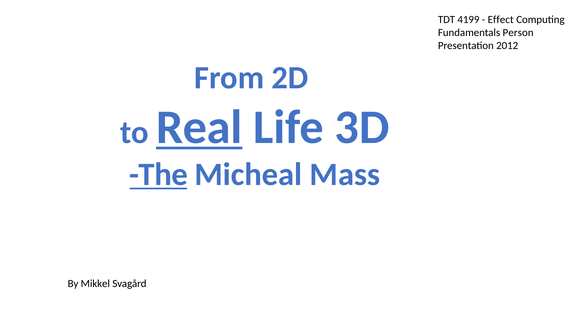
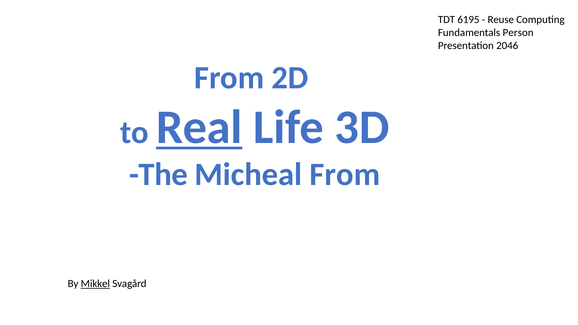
4199: 4199 -> 6195
Effect: Effect -> Reuse
2012: 2012 -> 2046
The underline: present -> none
Micheal Mass: Mass -> From
Mikkel underline: none -> present
